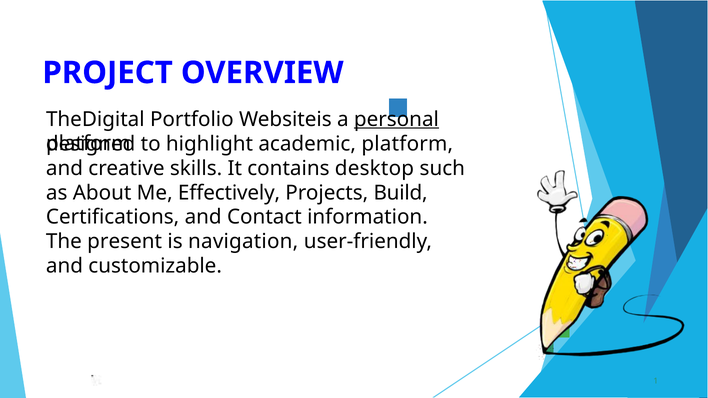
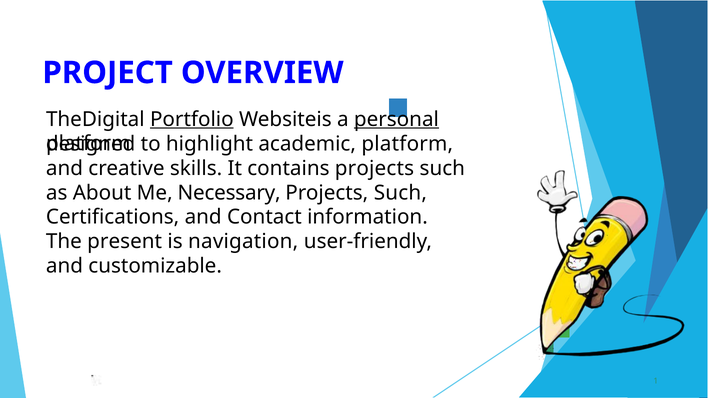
Portfolio underline: none -> present
contains desktop: desktop -> projects
Effectively: Effectively -> Necessary
Build at (401, 193): Build -> Such
